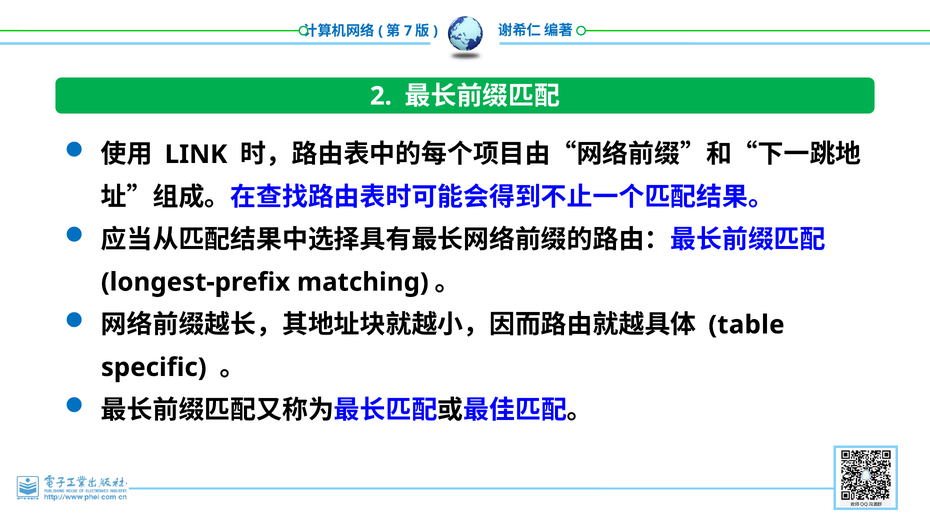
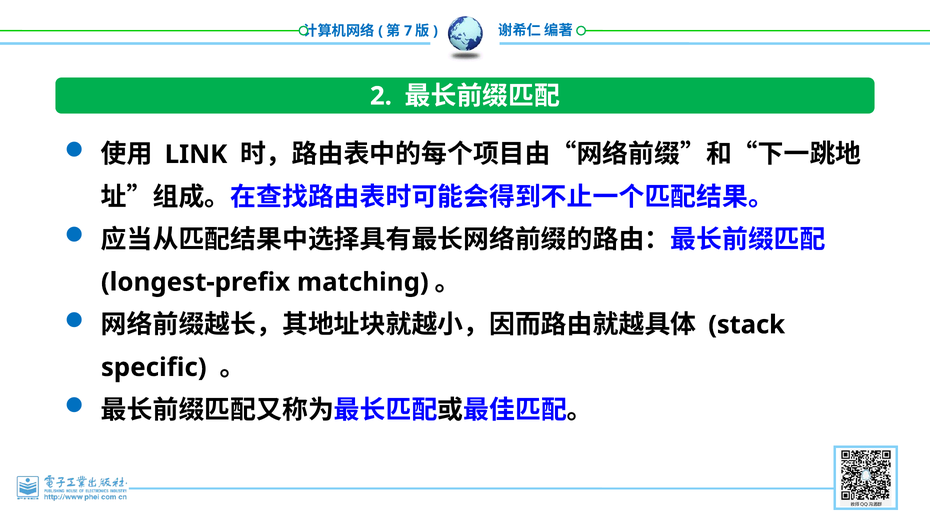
table: table -> stack
